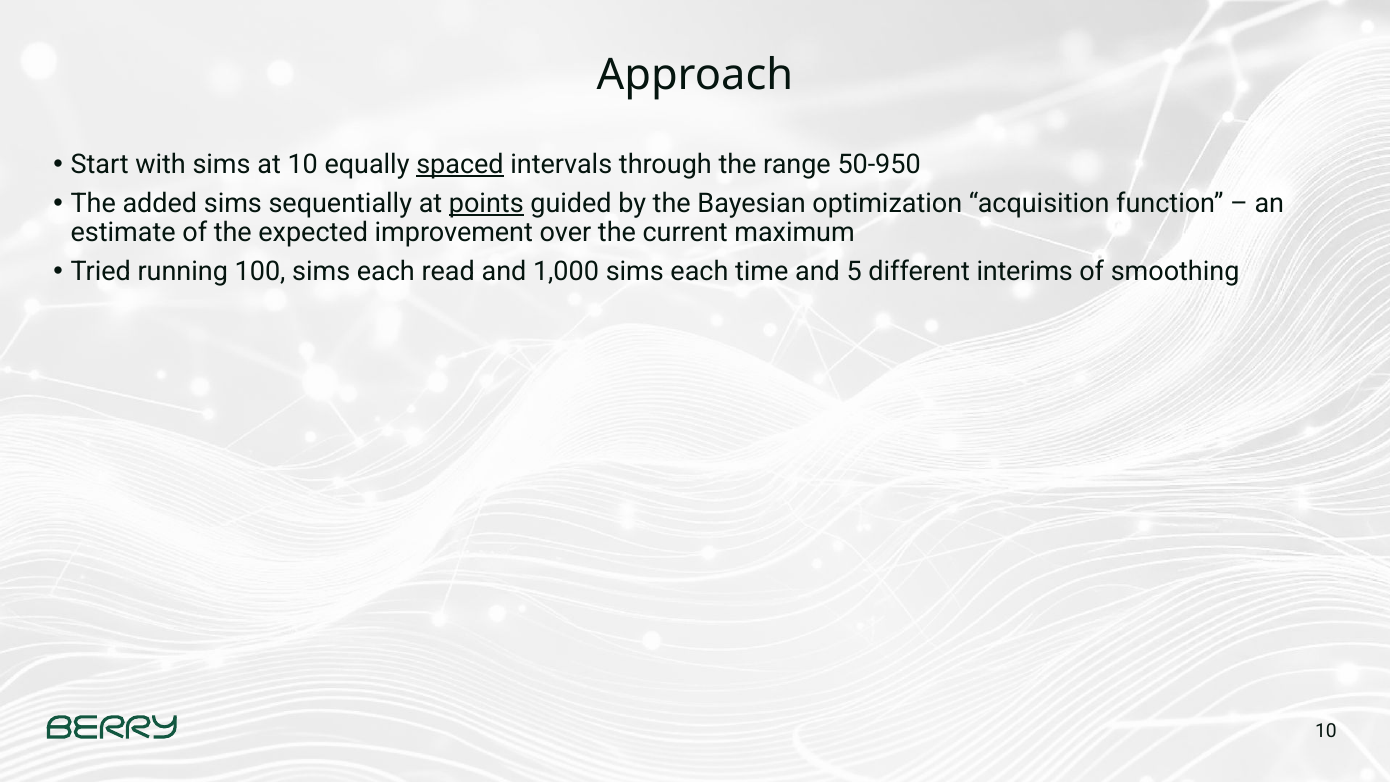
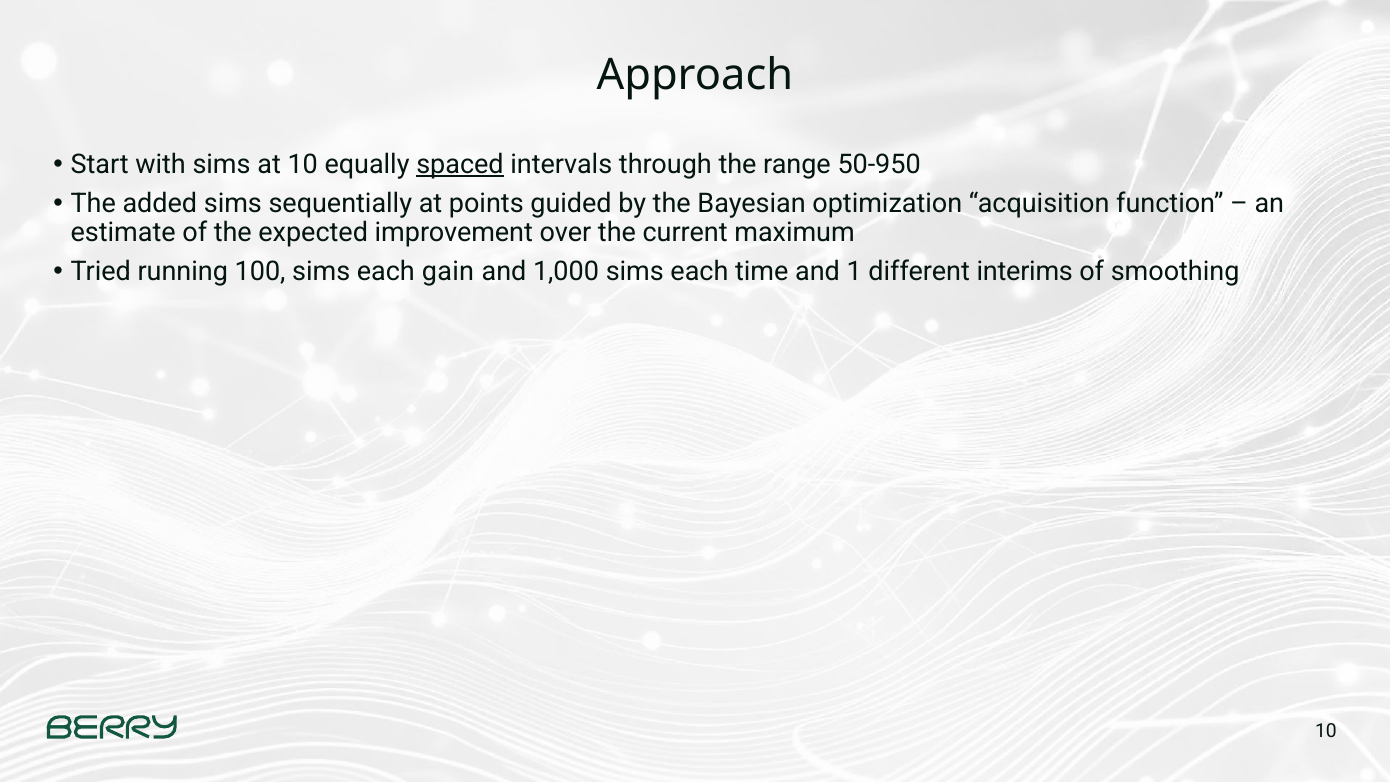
points underline: present -> none
read: read -> gain
5: 5 -> 1
